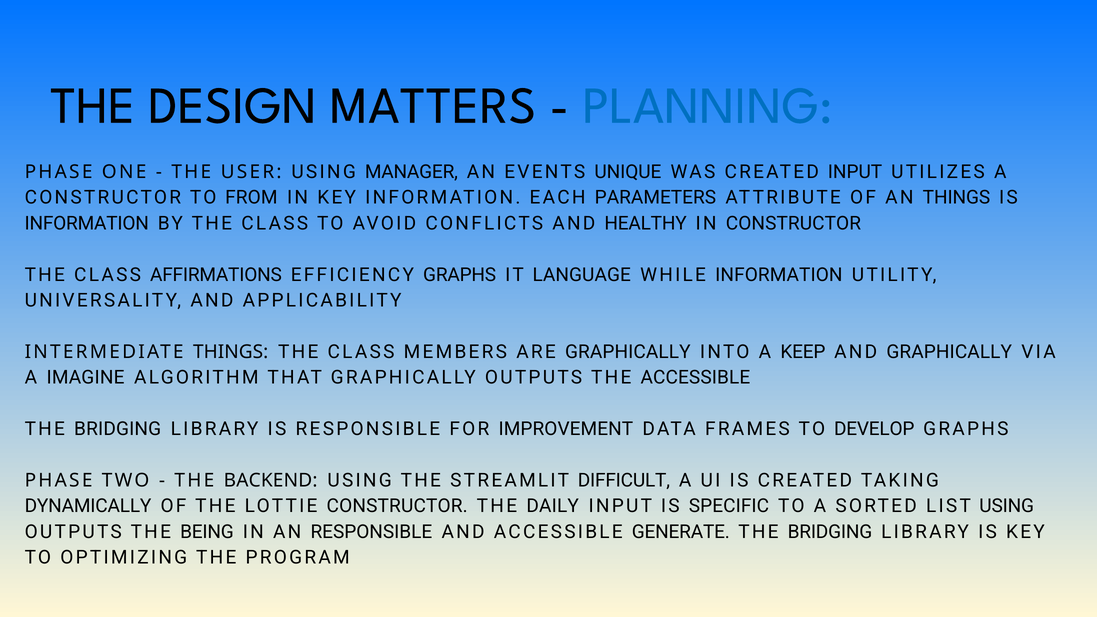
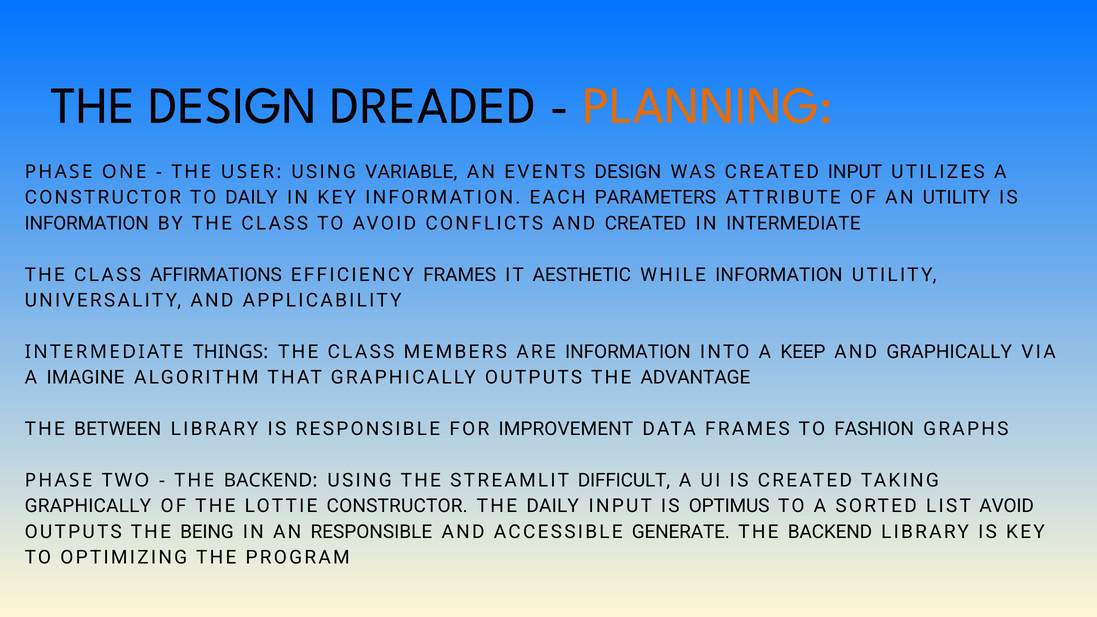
MATTERS: MATTERS -> DREADED
PLANNING colour: blue -> orange
MANAGER: MANAGER -> VARIABLE
EVENTS UNIQUE: UNIQUE -> DESIGN
TO FROM: FROM -> DAILY
AN THINGS: THINGS -> UTILITY
AND HEALTHY: HEALTHY -> CREATED
IN CONSTRUCTOR: CONSTRUCTOR -> INTERMEDIATE
EFFICIENCY GRAPHS: GRAPHS -> FRAMES
LANGUAGE: LANGUAGE -> AESTHETIC
ARE GRAPHICALLY: GRAPHICALLY -> INFORMATION
THE ACCESSIBLE: ACCESSIBLE -> ADVANTAGE
BRIDGING at (118, 429): BRIDGING -> BETWEEN
DEVELOP: DEVELOP -> FASHION
DYNAMICALLY at (88, 506): DYNAMICALLY -> GRAPHICALLY
SPECIFIC: SPECIFIC -> OPTIMUS
LIST USING: USING -> AVOID
BRIDGING at (830, 532): BRIDGING -> BACKEND
